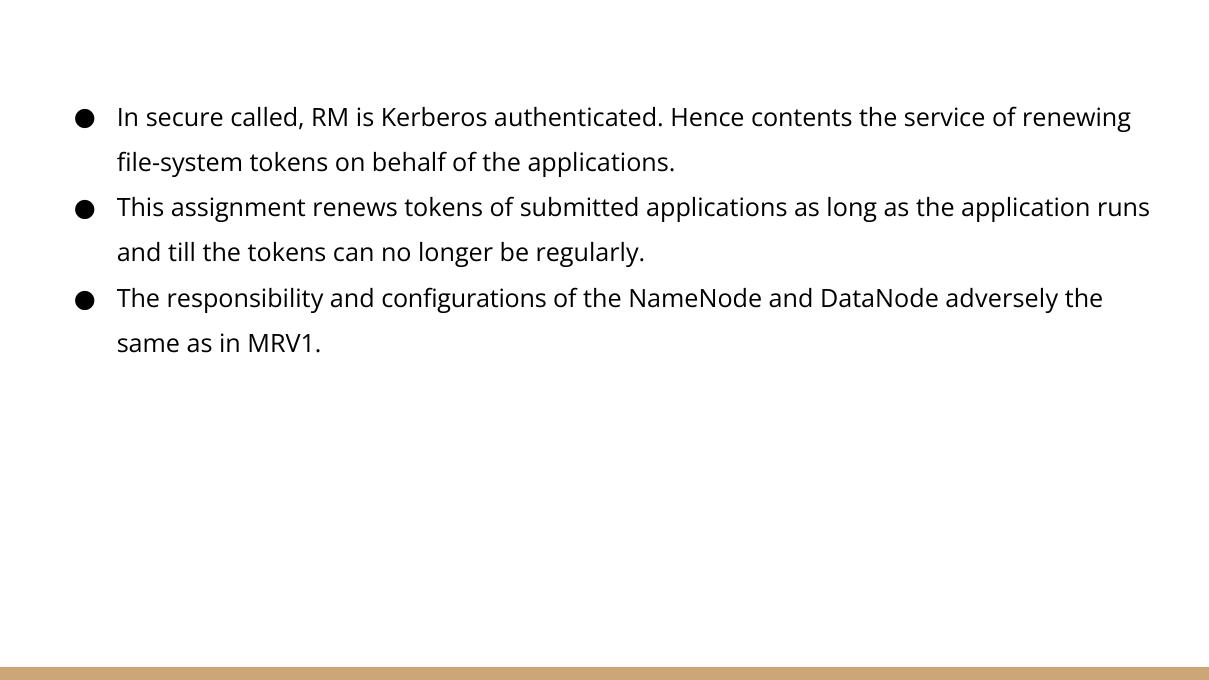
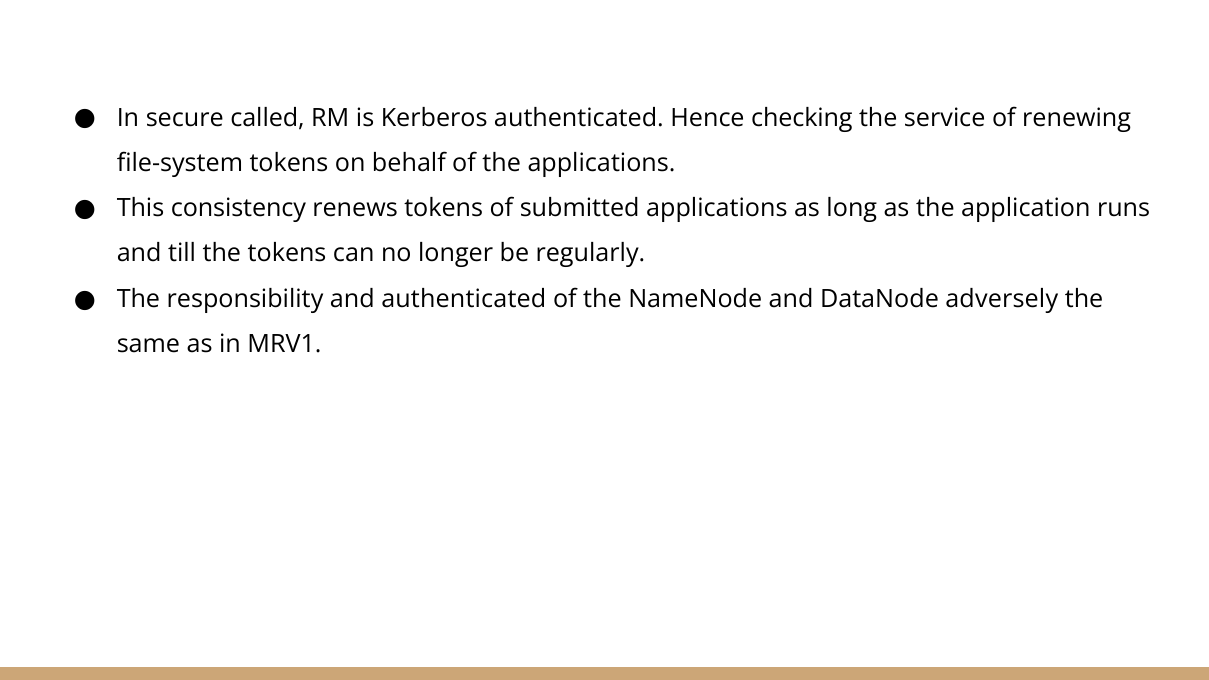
contents: contents -> checking
assignment: assignment -> consistency
and configurations: configurations -> authenticated
